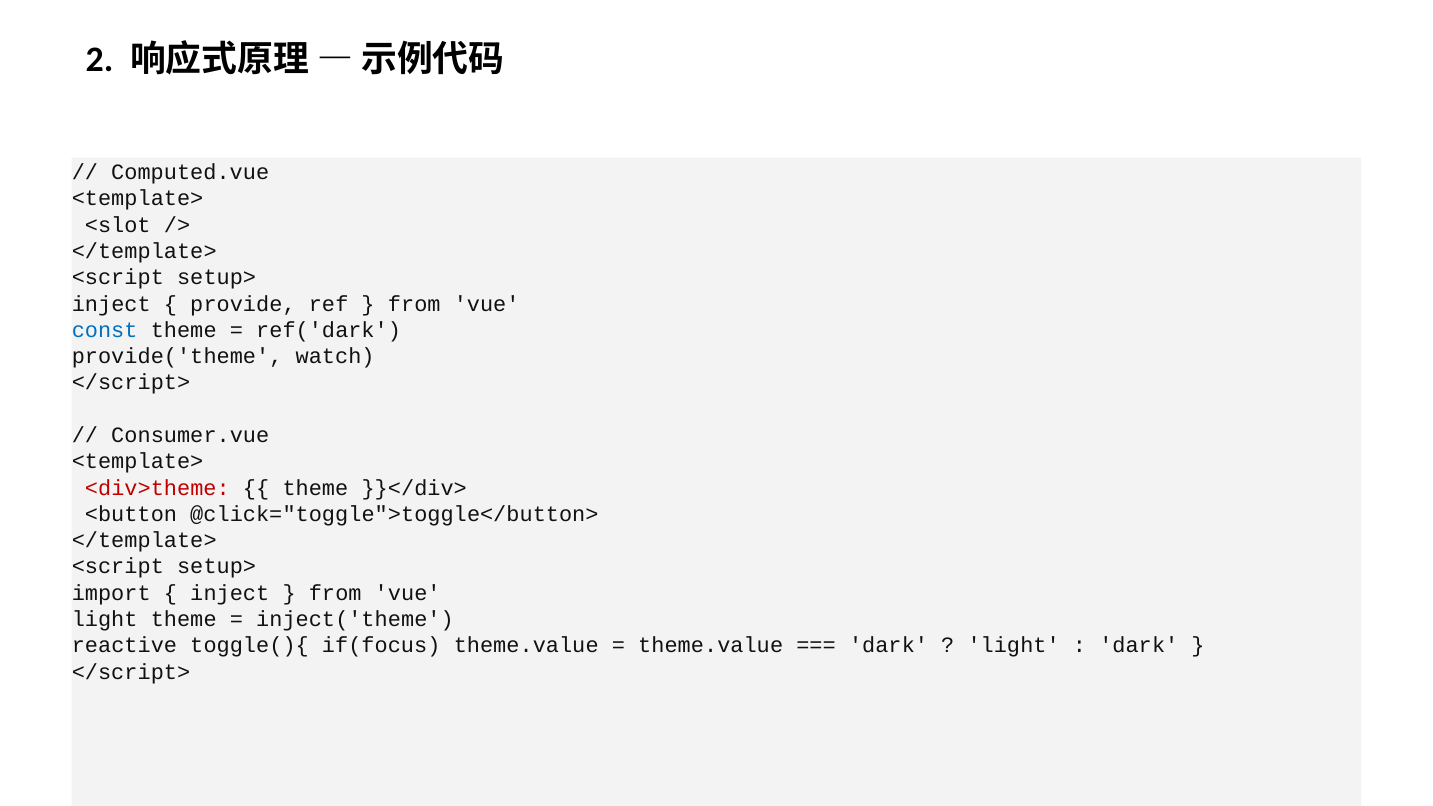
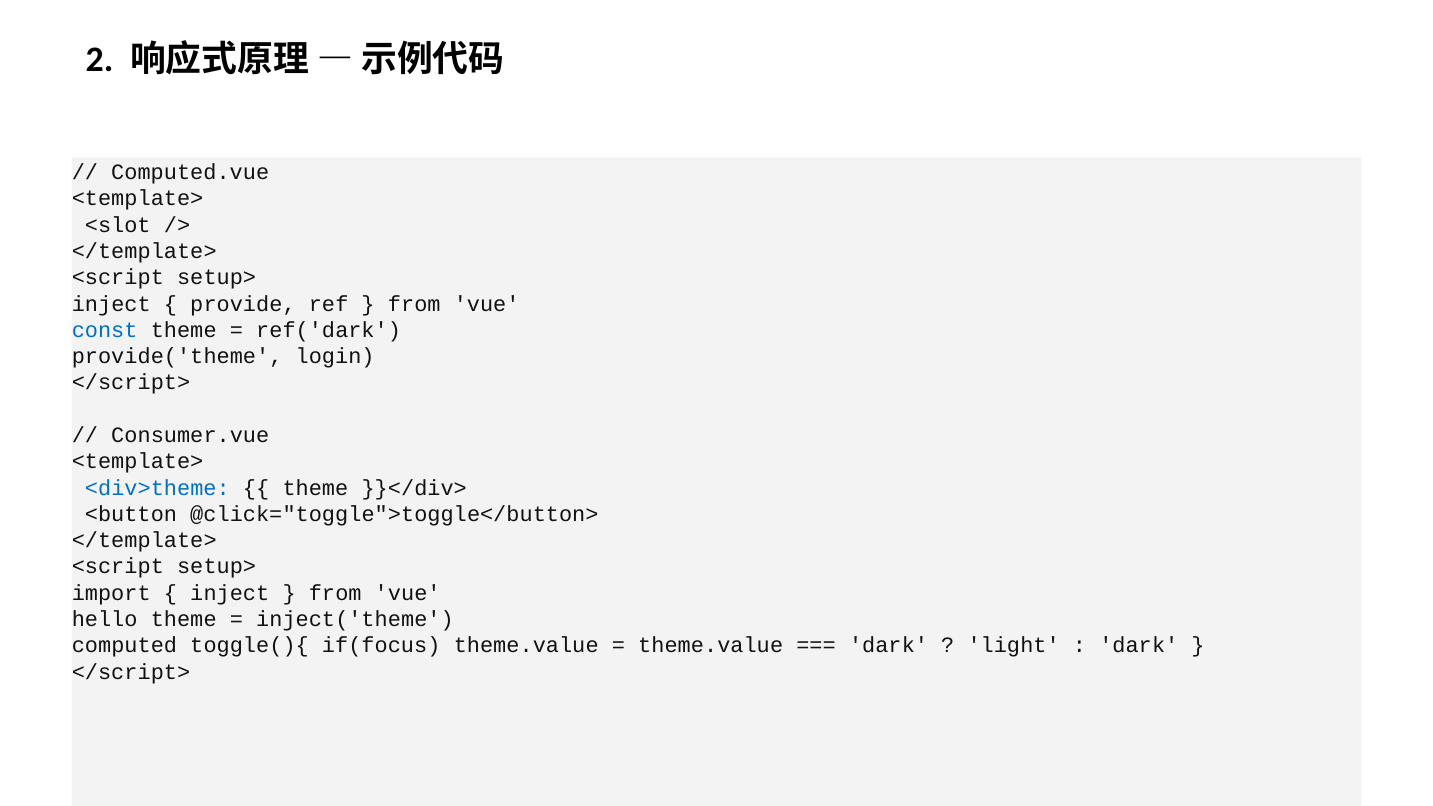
watch: watch -> login
<div>theme colour: red -> blue
light at (105, 619): light -> hello
reactive: reactive -> computed
